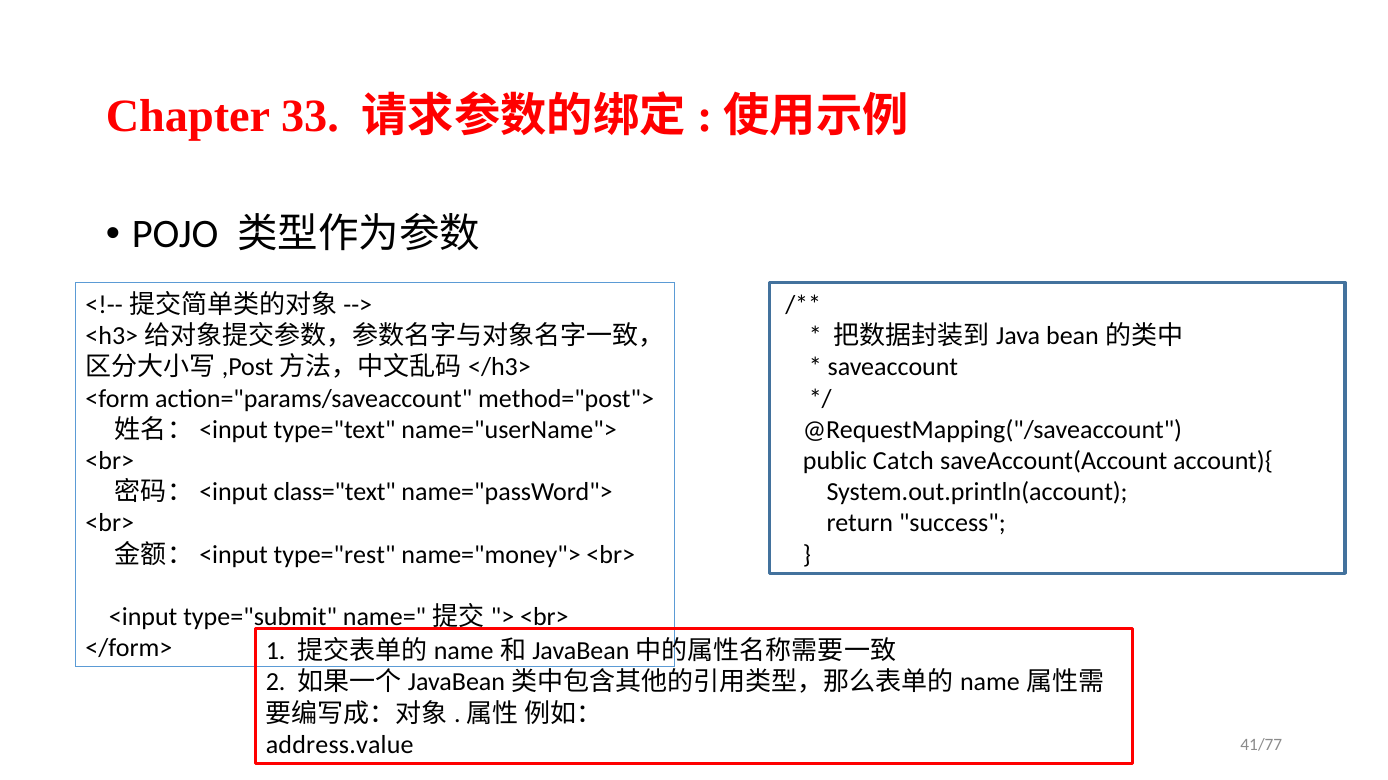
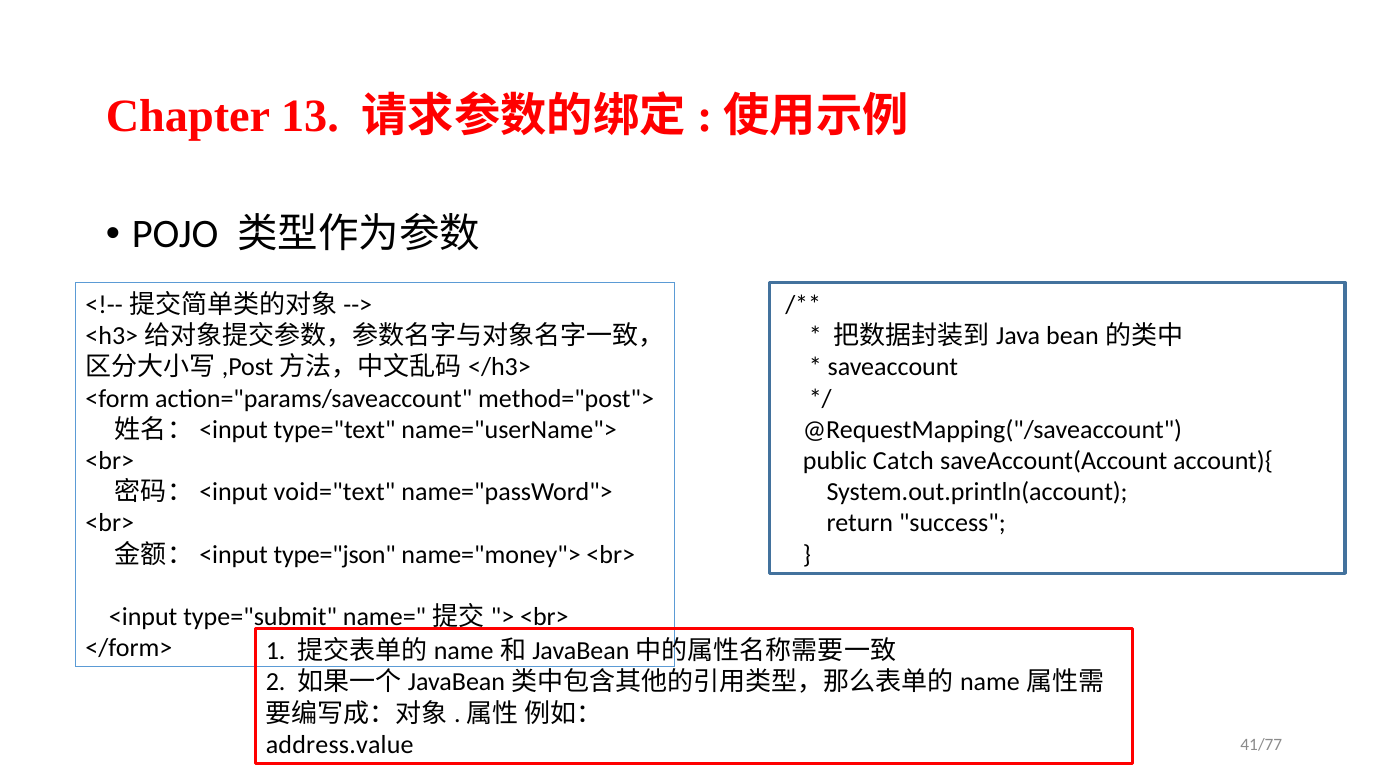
33: 33 -> 13
class="text: class="text -> void="text
type="rest: type="rest -> type="json
